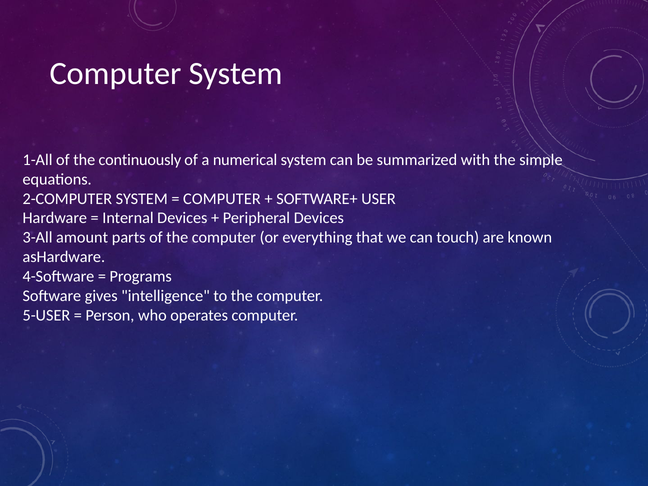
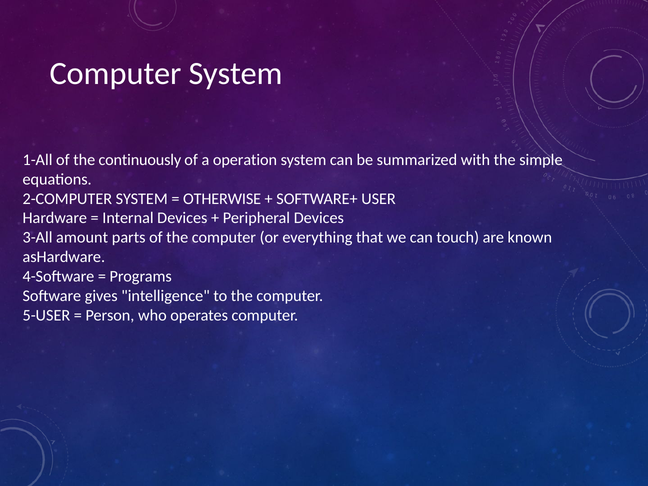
numerical: numerical -> operation
COMPUTER at (222, 199): COMPUTER -> OTHERWISE
